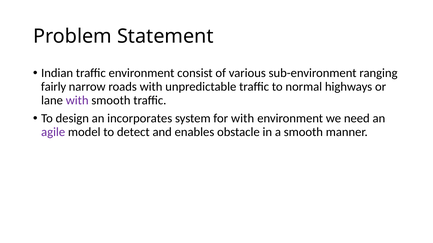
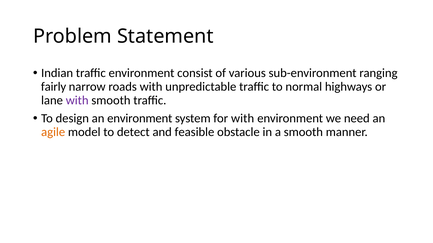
an incorporates: incorporates -> environment
agile colour: purple -> orange
enables: enables -> feasible
